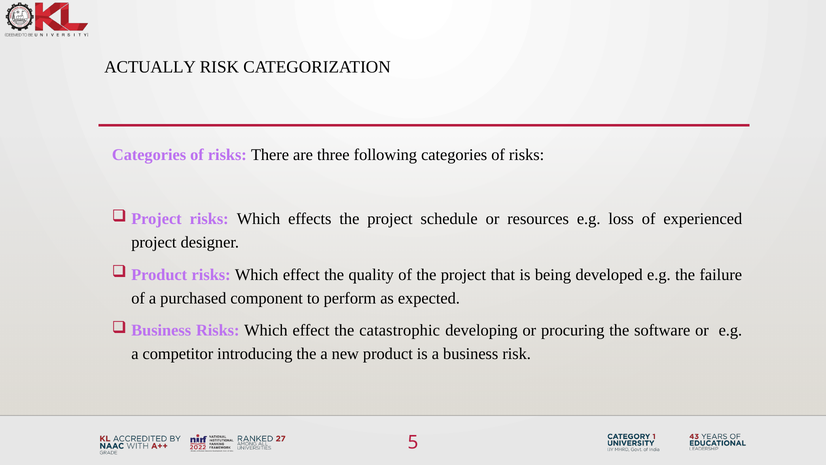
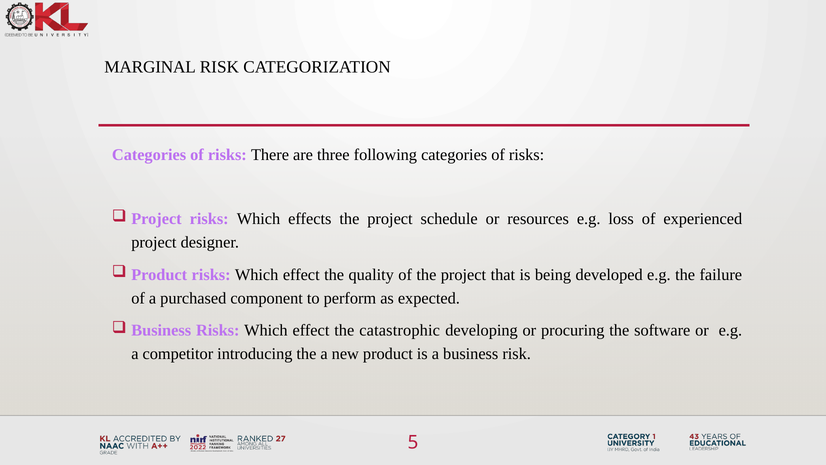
ACTUALLY: ACTUALLY -> MARGINAL
